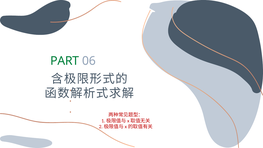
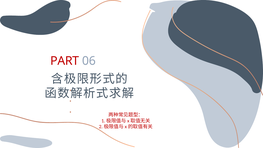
PART colour: green -> red
